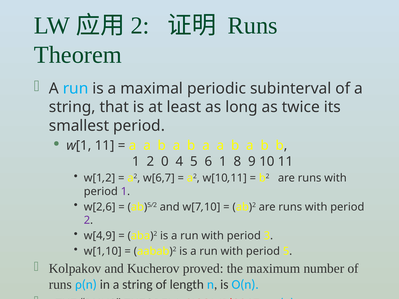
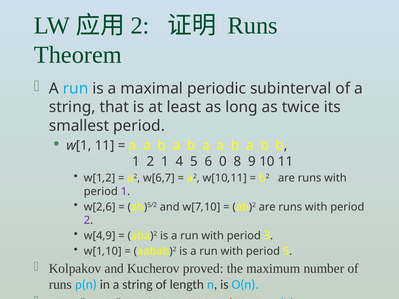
2 0: 0 -> 1
6 1: 1 -> 0
